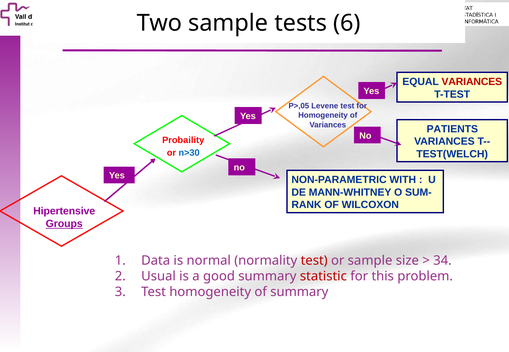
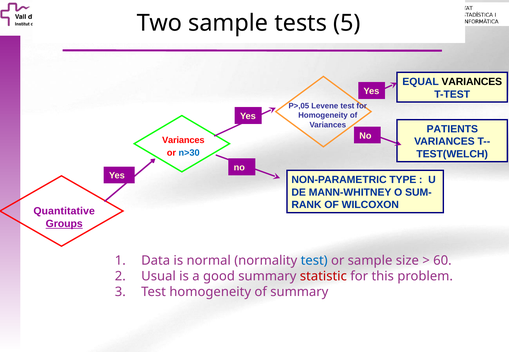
6: 6 -> 5
VARIANCES at (472, 82) colour: red -> black
Probaility at (183, 140): Probaility -> Variances
WITH: WITH -> TYPE
Hipertensive: Hipertensive -> Quantitative
test at (314, 261) colour: red -> blue
34: 34 -> 60
